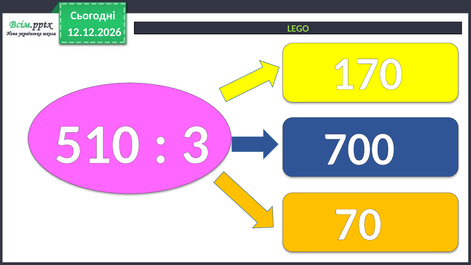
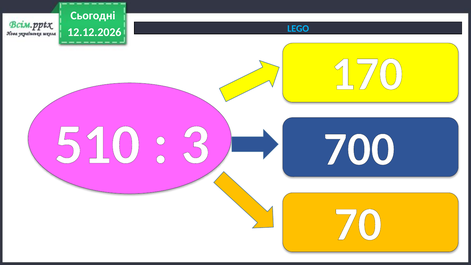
LEGO colour: light green -> light blue
